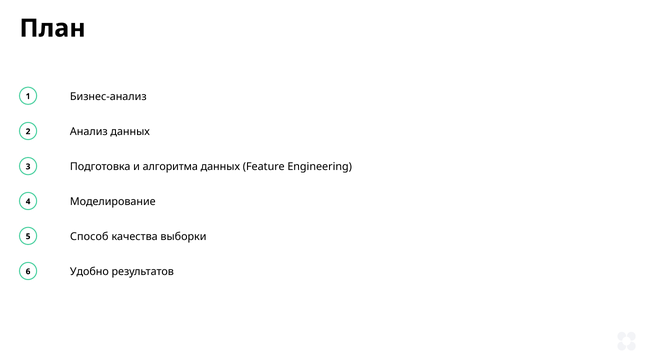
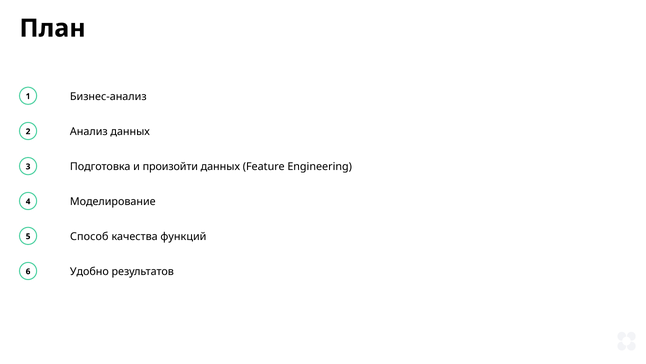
алгоритма: алгоритма -> произойти
выборки: выборки -> функций
